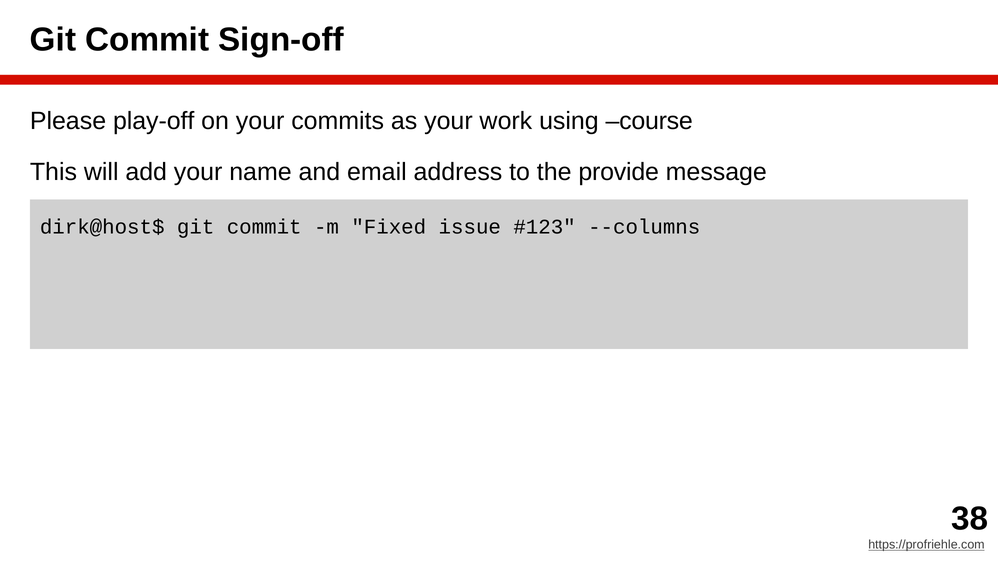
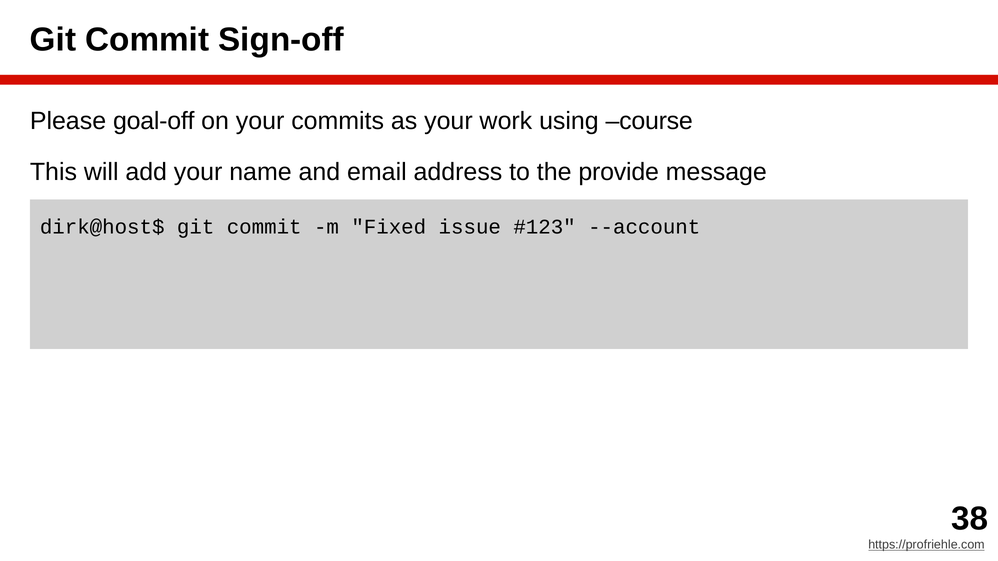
play-off: play-off -> goal-off
--columns: --columns -> --account
